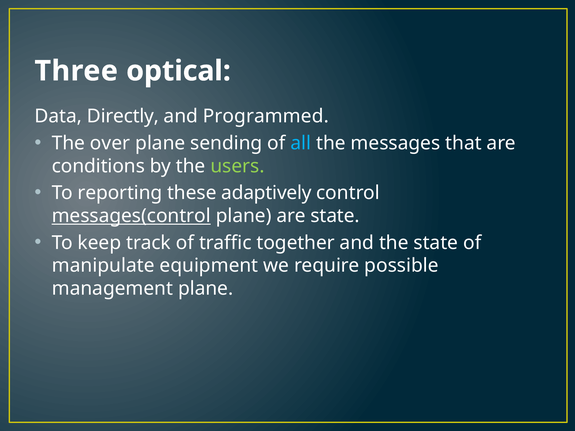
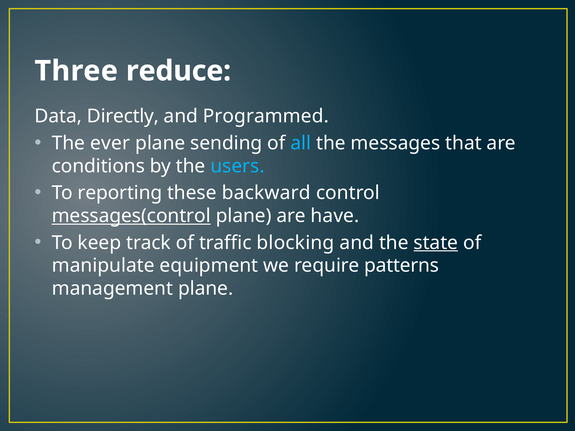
optical: optical -> reduce
over: over -> ever
users colour: light green -> light blue
adaptively: adaptively -> backward
are state: state -> have
together: together -> blocking
state at (436, 243) underline: none -> present
possible: possible -> patterns
